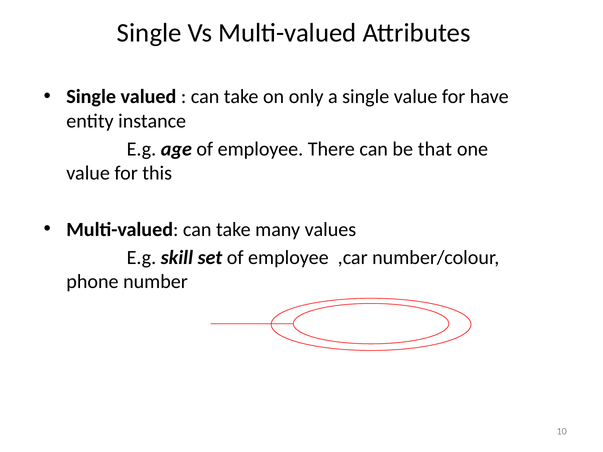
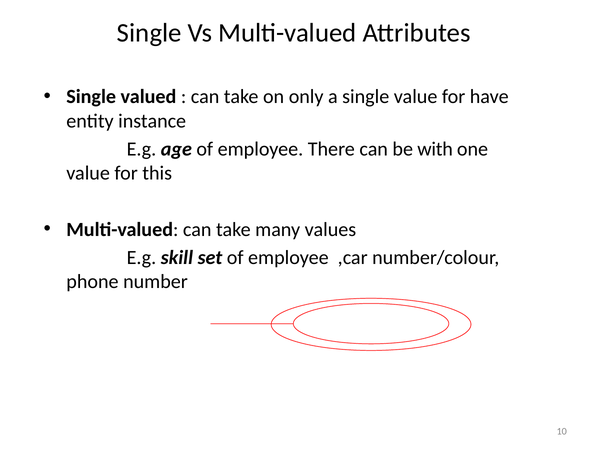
that: that -> with
